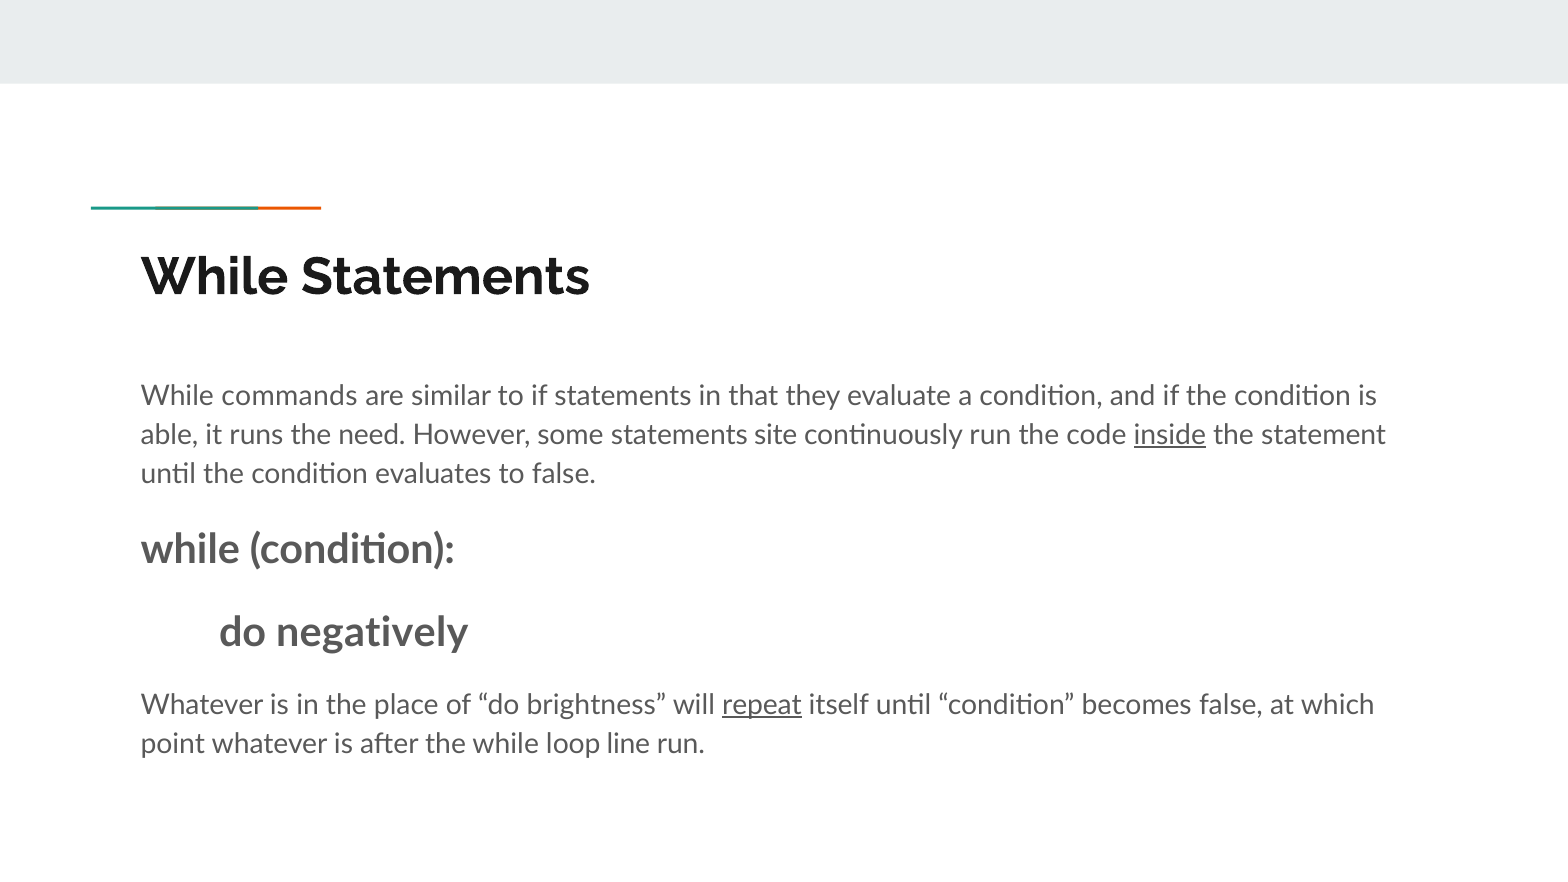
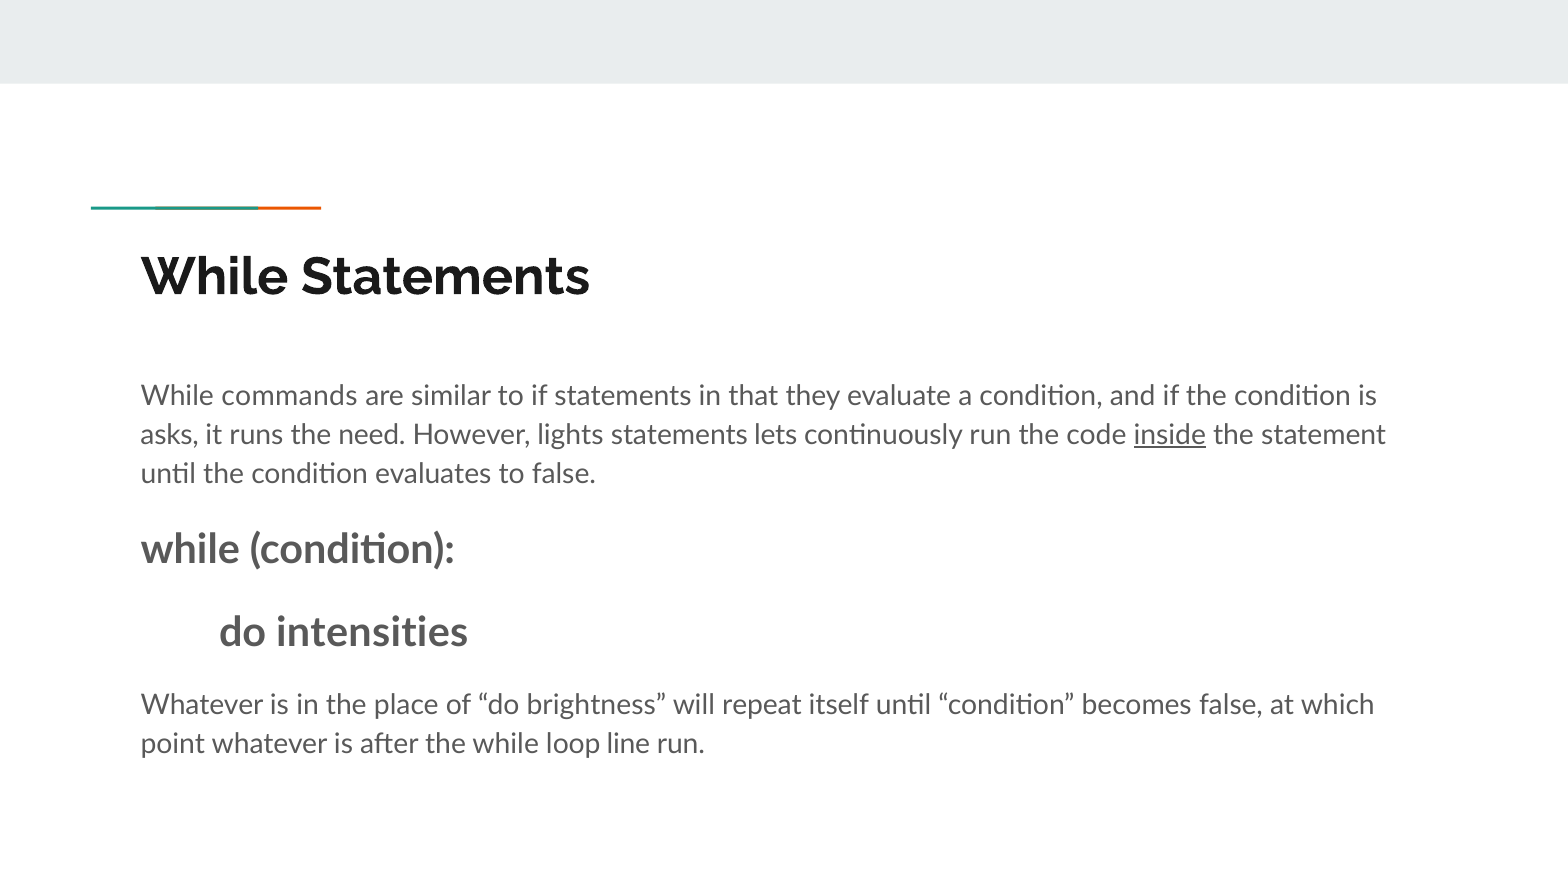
able: able -> asks
some: some -> lights
site: site -> lets
negatively: negatively -> intensities
repeat underline: present -> none
